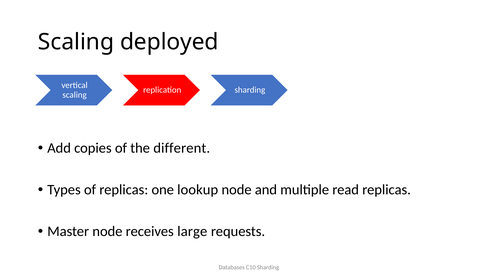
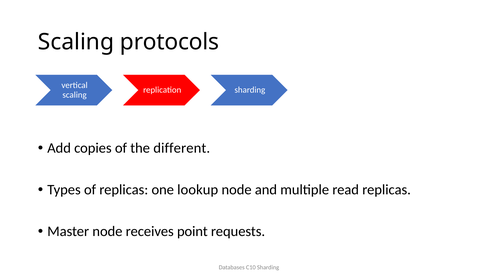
deployed: deployed -> protocols
large: large -> point
